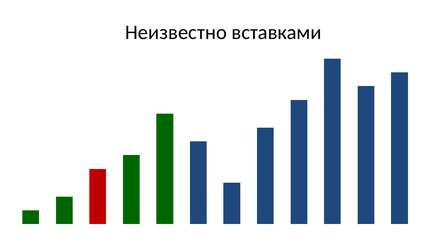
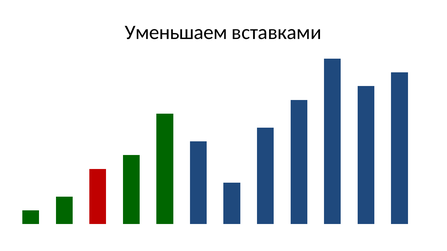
Неизвестно: Неизвестно -> Уменьшаем
